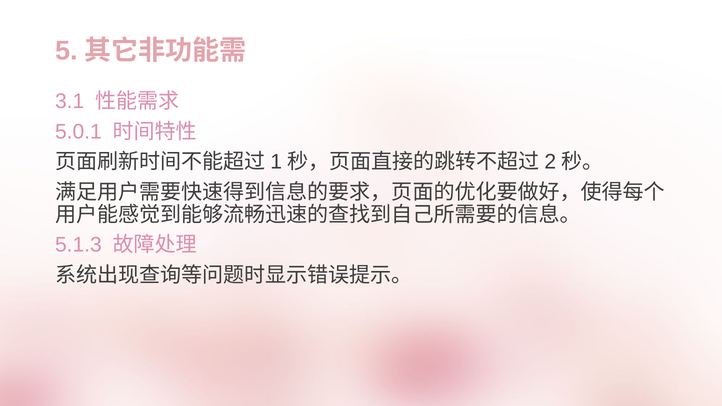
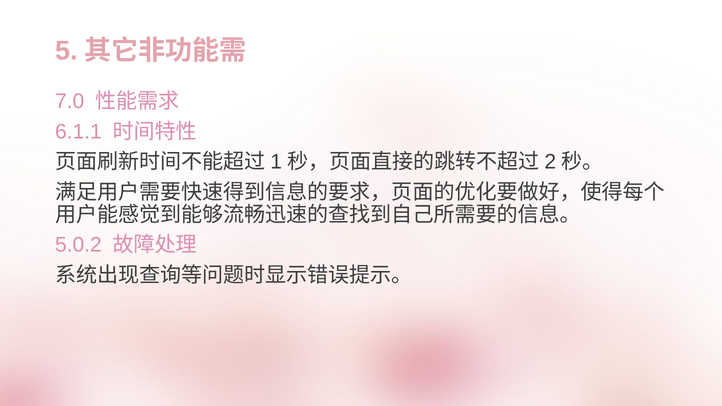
3.1: 3.1 -> 7.0
5.0.1: 5.0.1 -> 6.1.1
5.1.3: 5.1.3 -> 5.0.2
